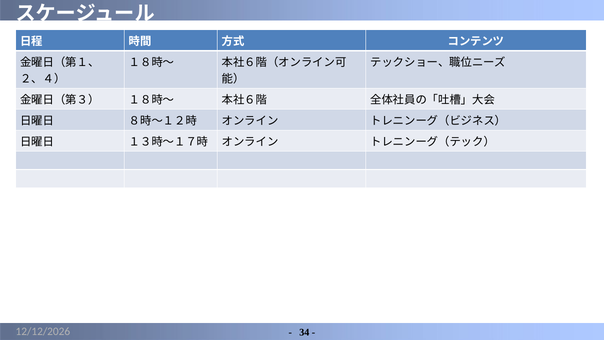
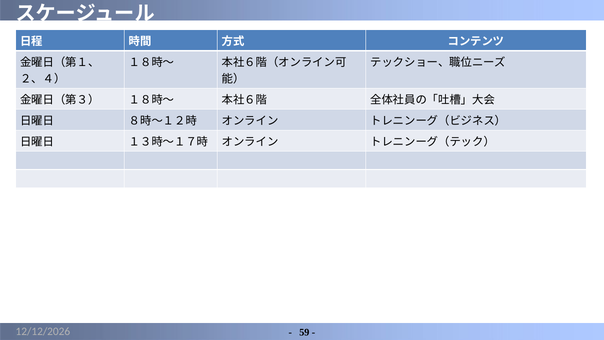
34: 34 -> 59
